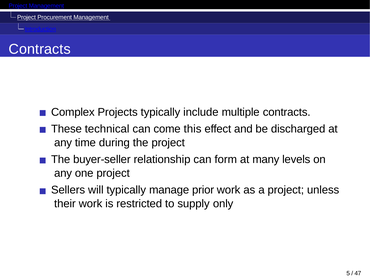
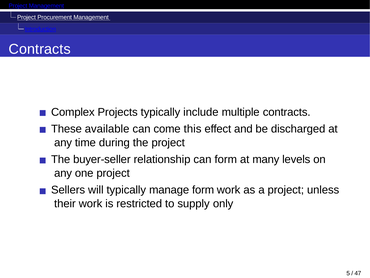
technical: technical -> available
manage prior: prior -> form
